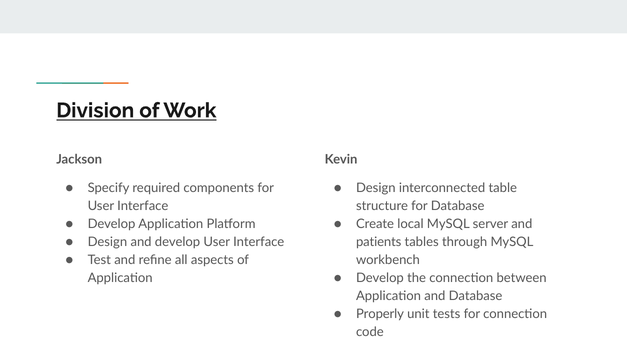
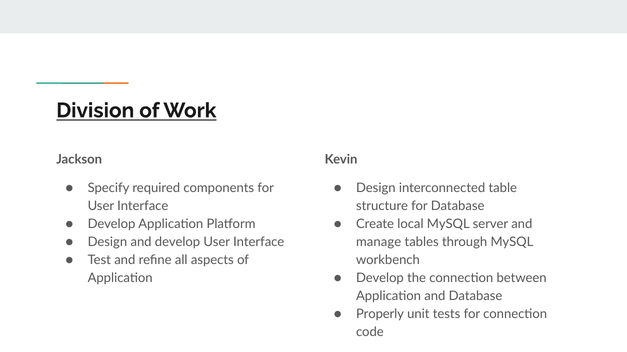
patients: patients -> manage
